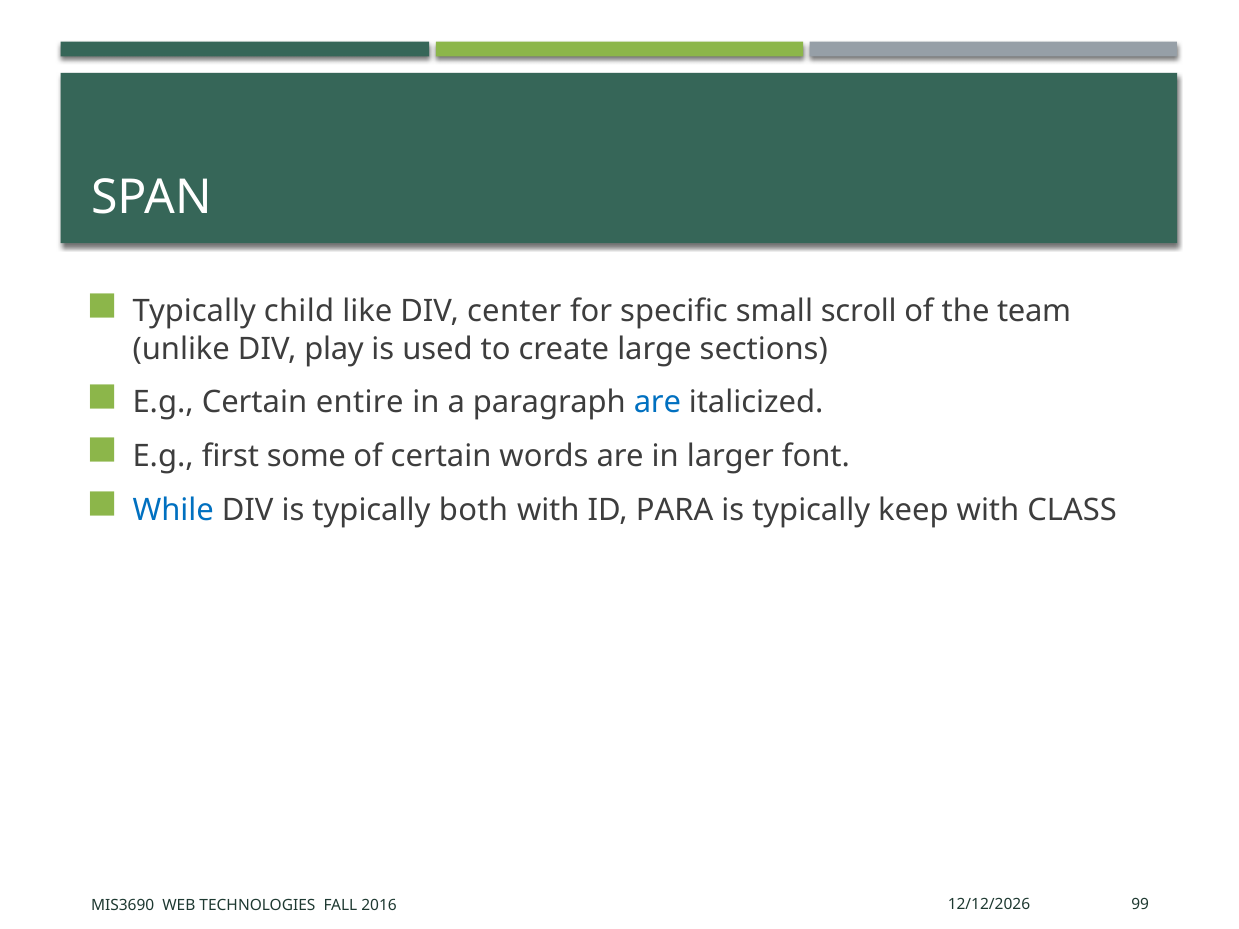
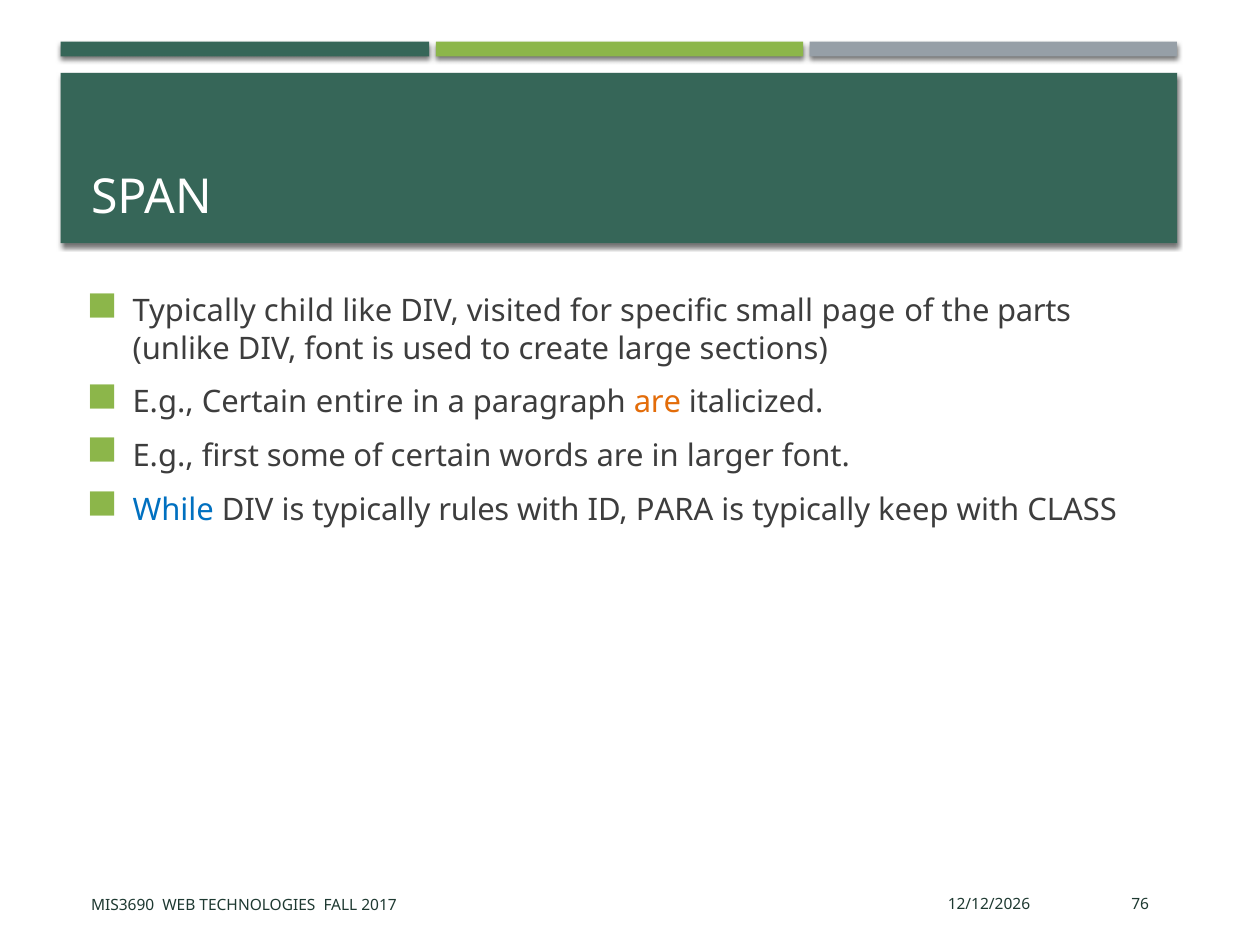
center: center -> visited
scroll: scroll -> page
team: team -> parts
DIV play: play -> font
are at (657, 403) colour: blue -> orange
both: both -> rules
99: 99 -> 76
2016: 2016 -> 2017
